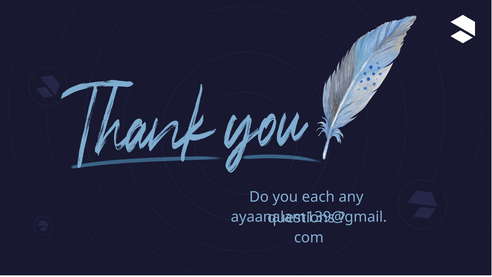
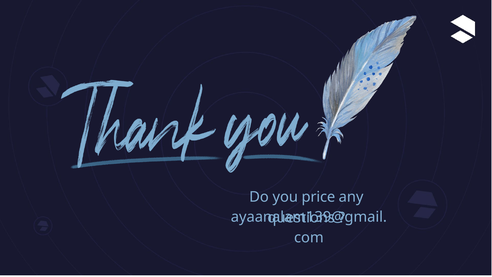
each: each -> price
